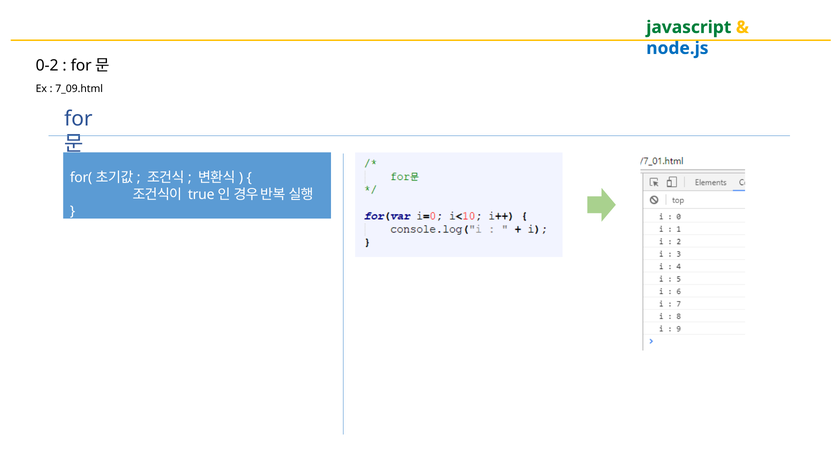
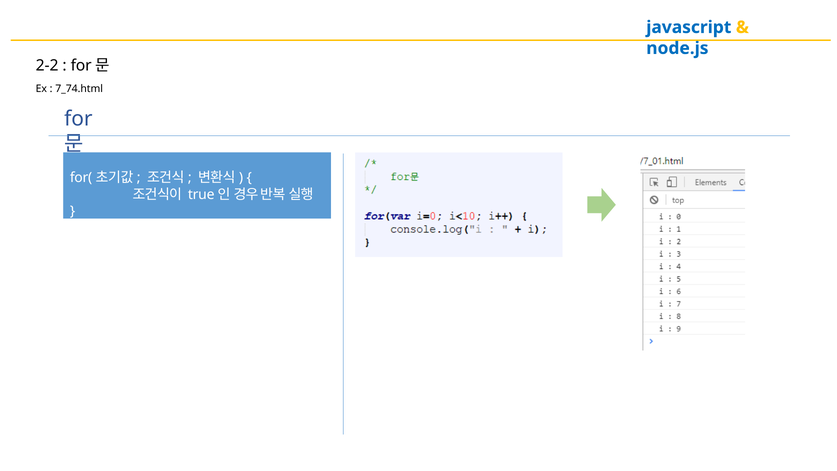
javascript colour: green -> blue
0-2: 0-2 -> 2-2
7_09.html: 7_09.html -> 7_74.html
